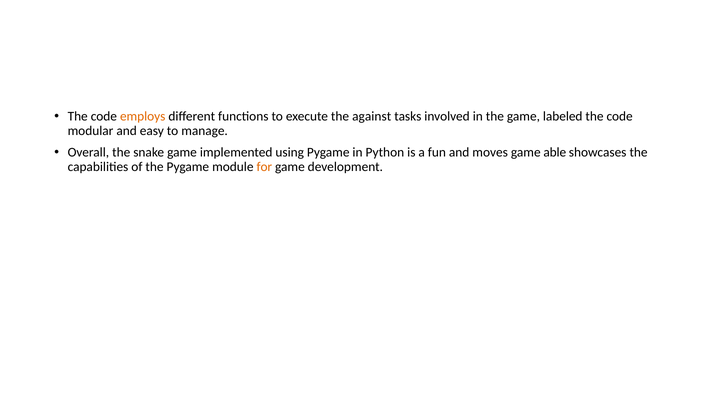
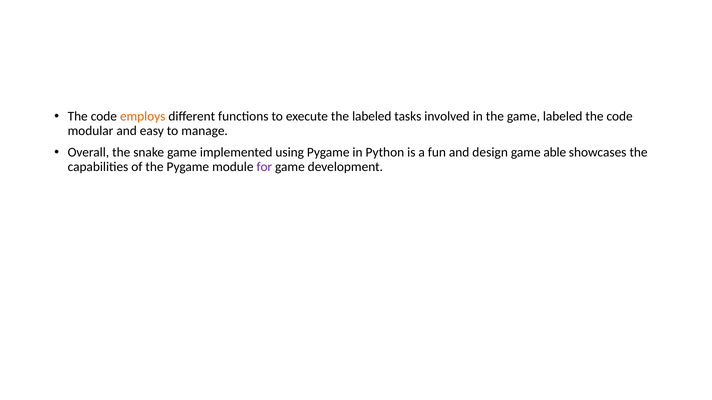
the against: against -> labeled
moves: moves -> design
for colour: orange -> purple
